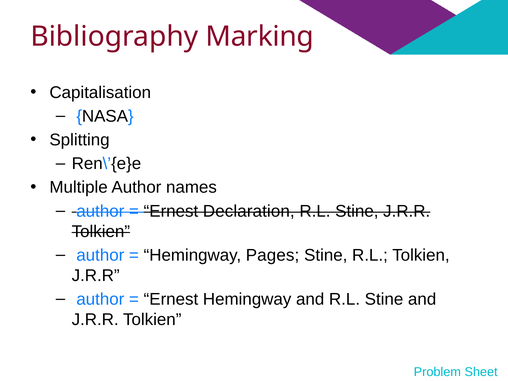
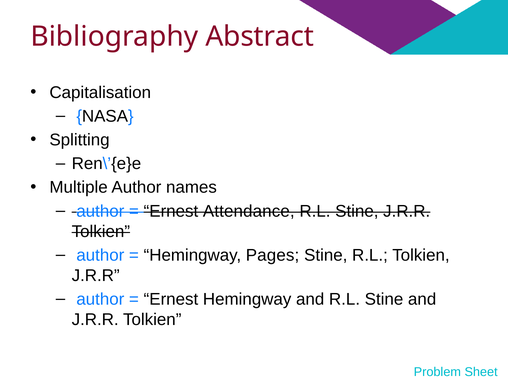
Marking: Marking -> Abstract
Declaration: Declaration -> Attendance
